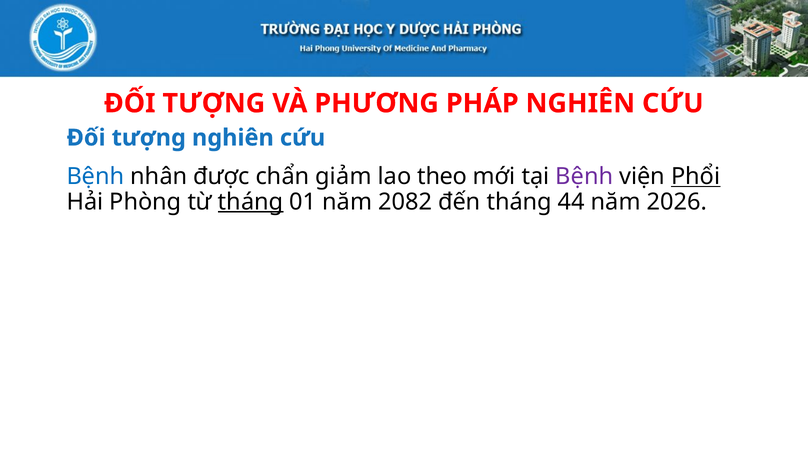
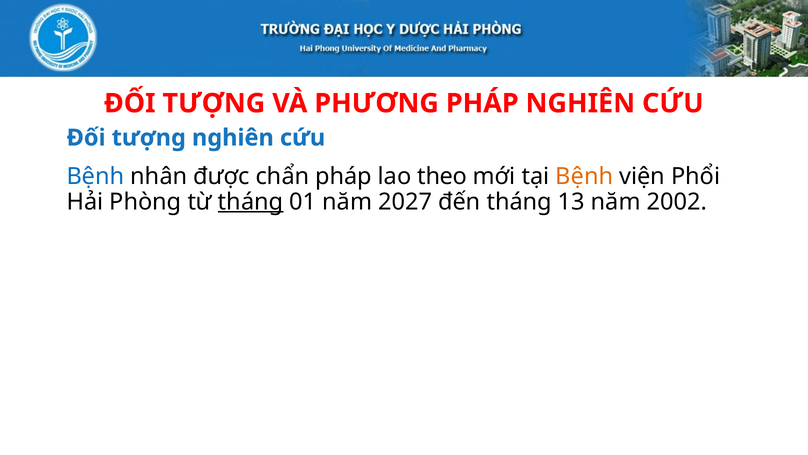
chẩn giảm: giảm -> pháp
Bệnh at (584, 176) colour: purple -> orange
Phổi underline: present -> none
2082: 2082 -> 2027
44: 44 -> 13
2026: 2026 -> 2002
